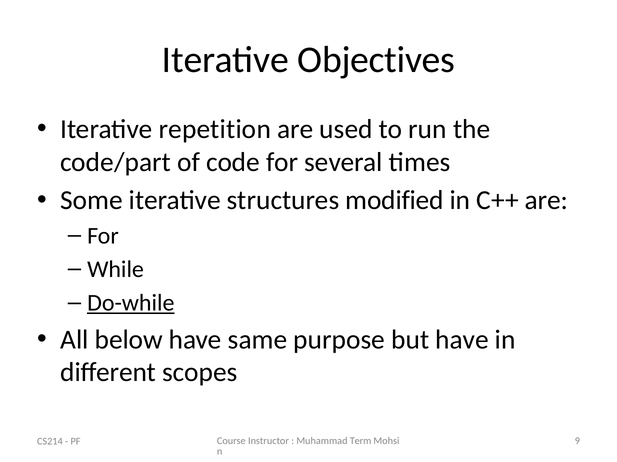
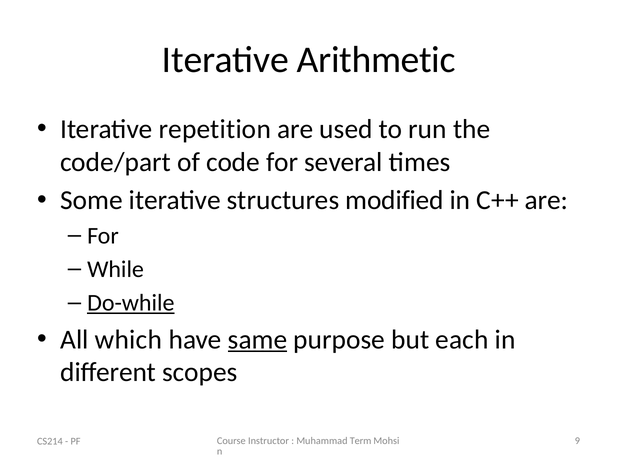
Objectives: Objectives -> Arithmetic
below: below -> which
same underline: none -> present
but have: have -> each
